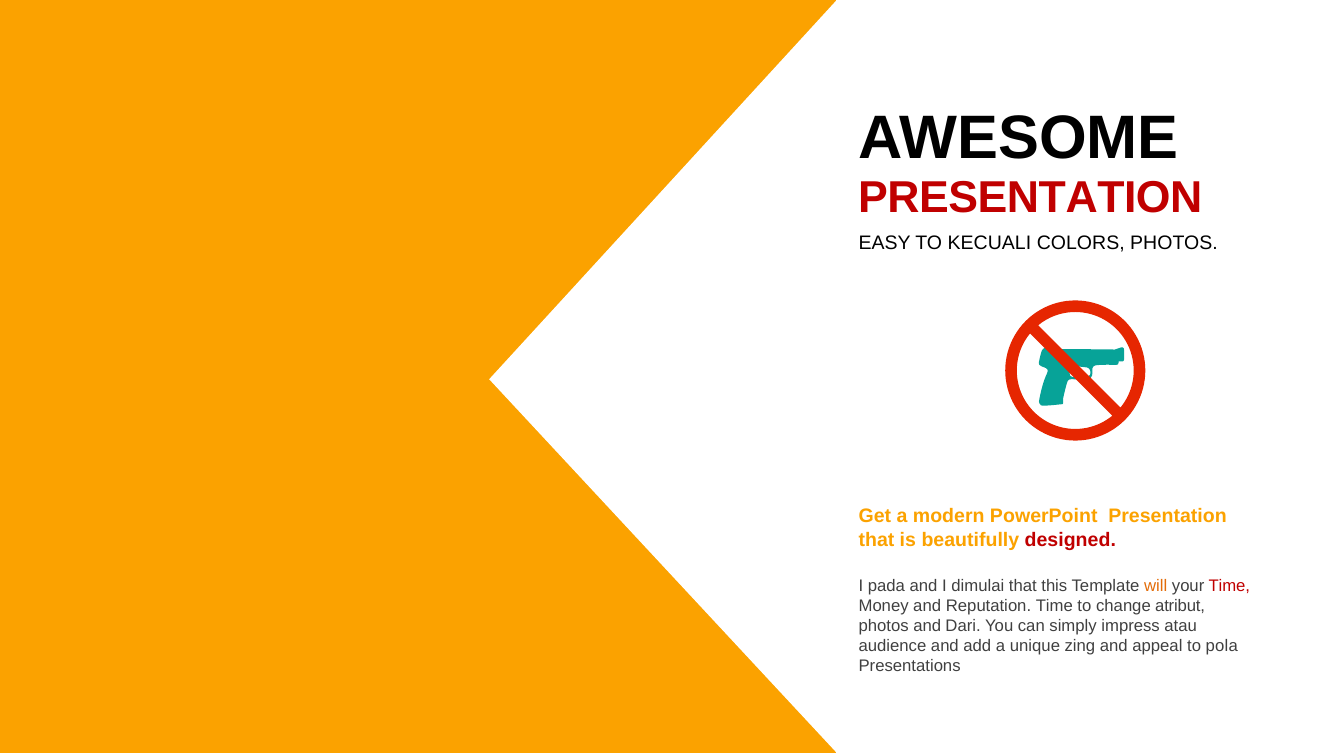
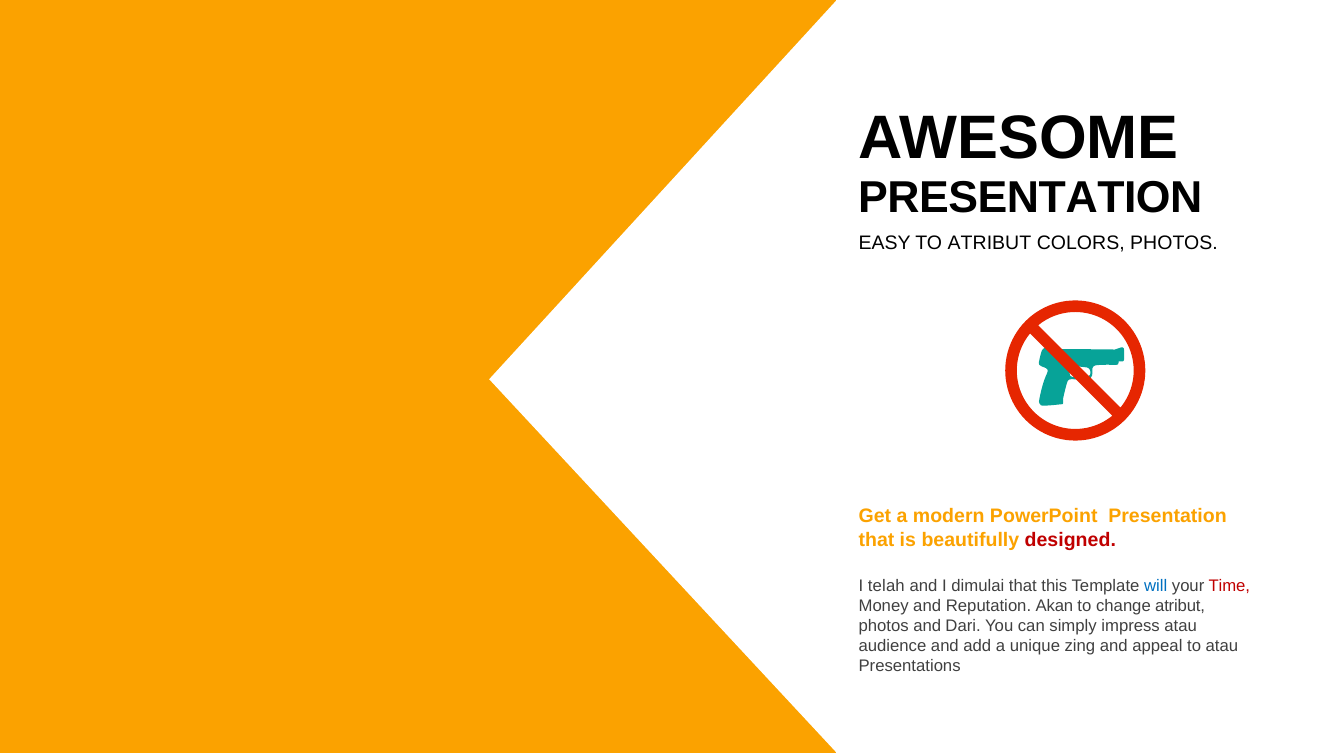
PRESENTATION at (1030, 198) colour: red -> black
TO KECUALI: KECUALI -> ATRIBUT
pada: pada -> telah
will colour: orange -> blue
Reputation Time: Time -> Akan
to pola: pola -> atau
